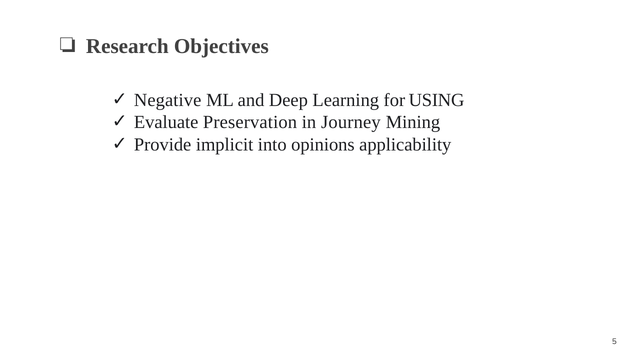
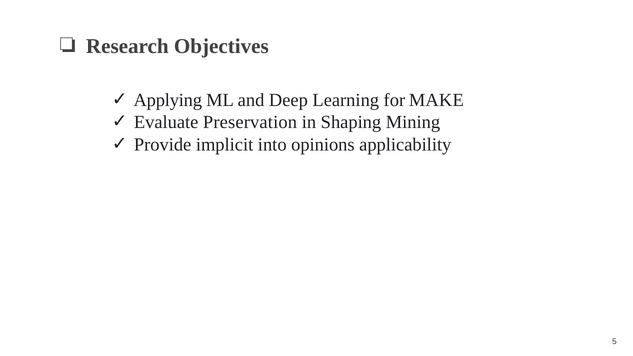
Negative: Negative -> Applying
USING: USING -> MAKE
Journey: Journey -> Shaping
